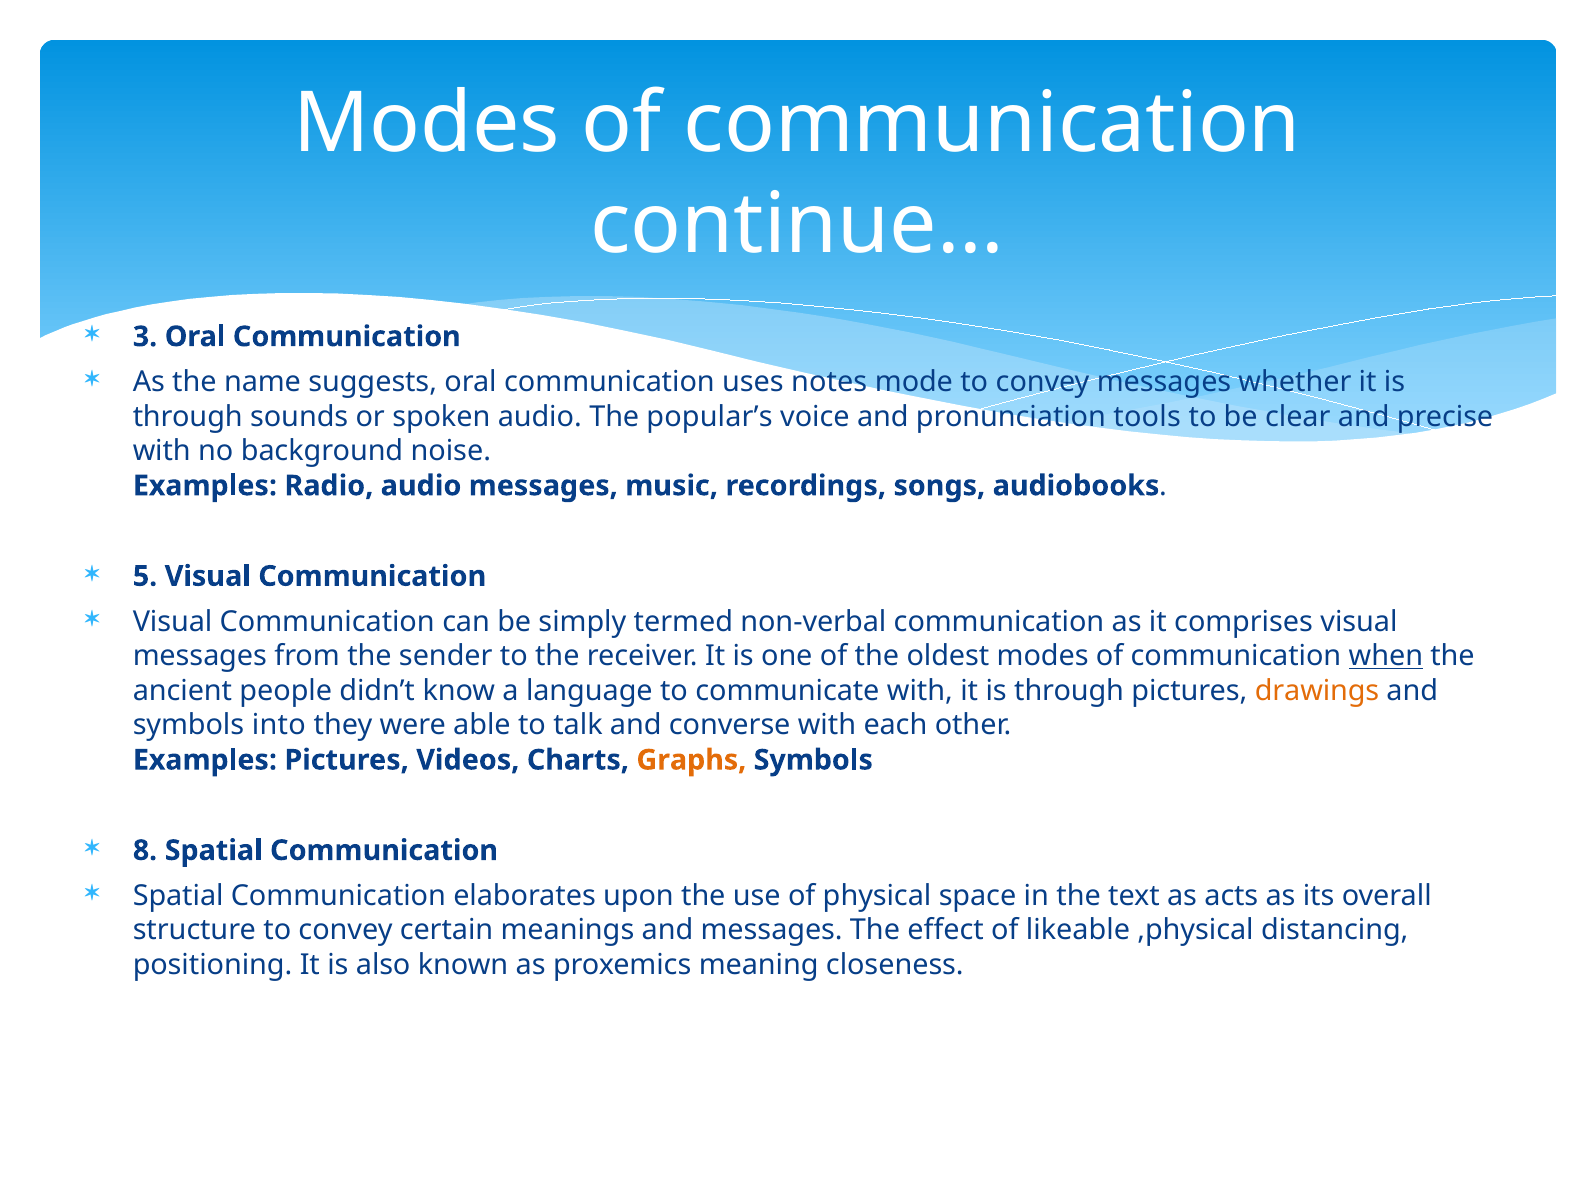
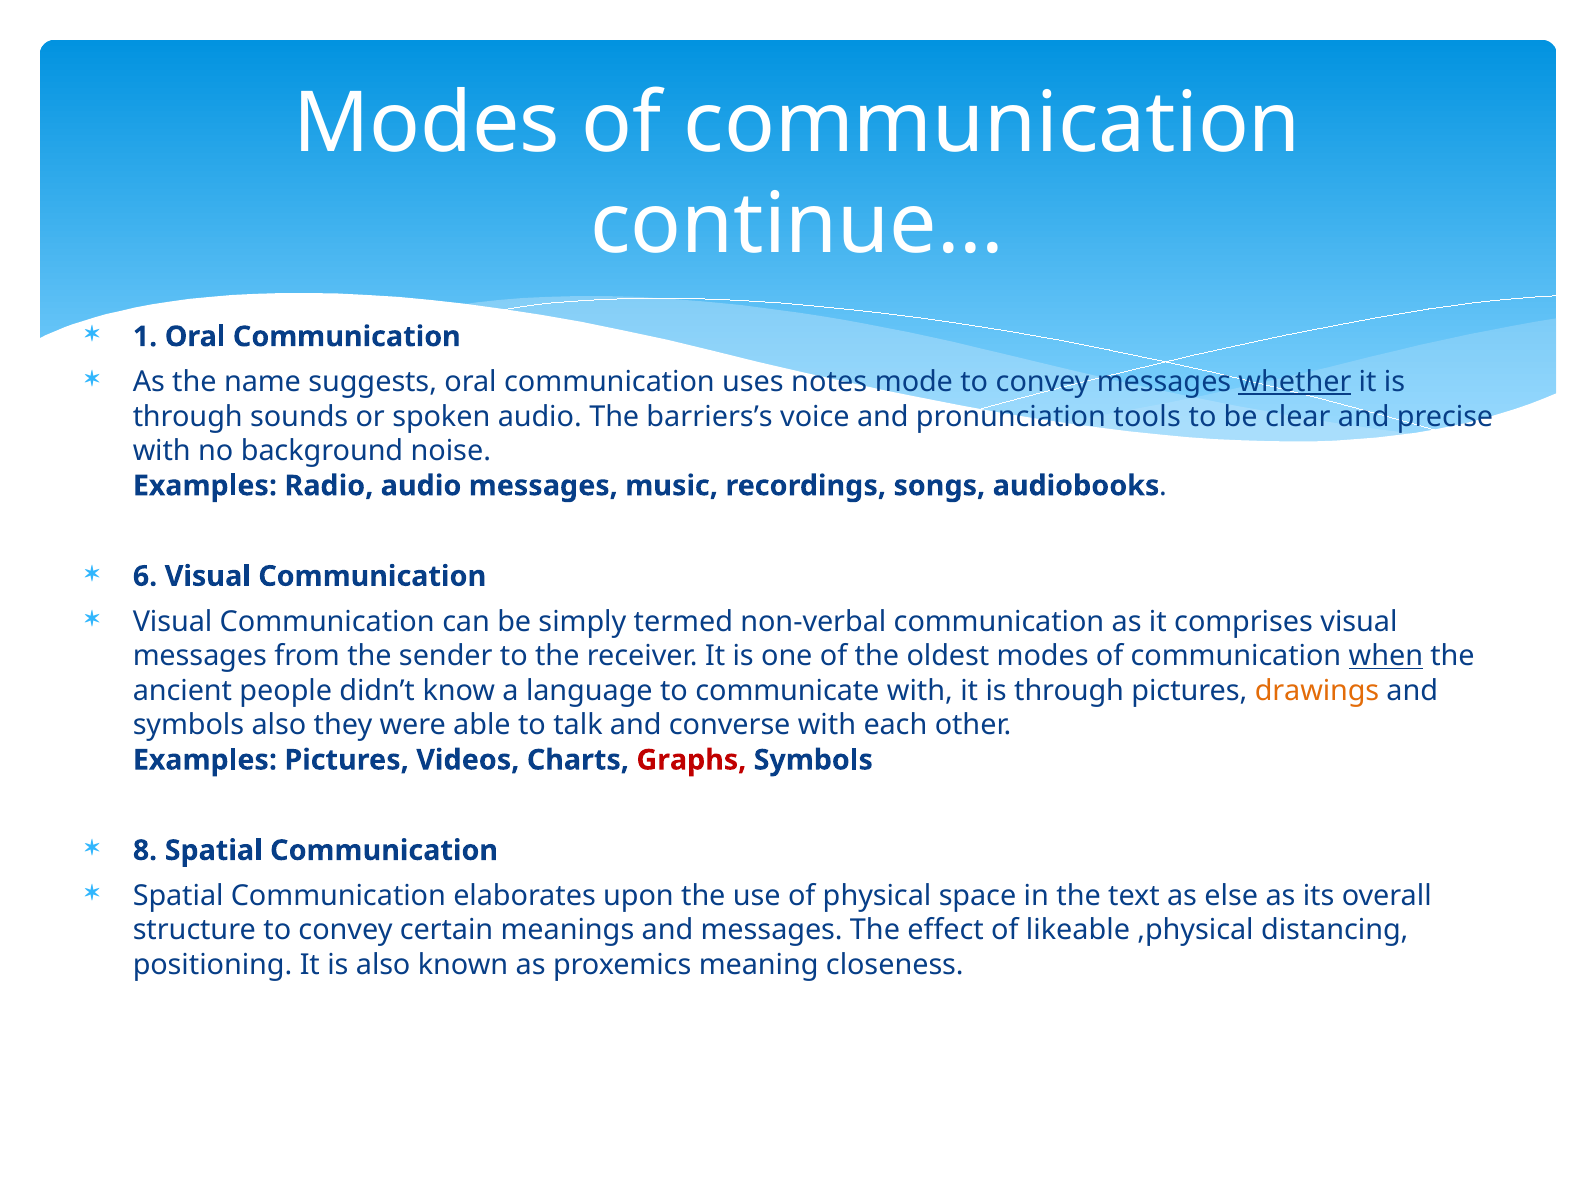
3: 3 -> 1
whether underline: none -> present
popular’s: popular’s -> barriers’s
5: 5 -> 6
symbols into: into -> also
Graphs colour: orange -> red
acts: acts -> else
